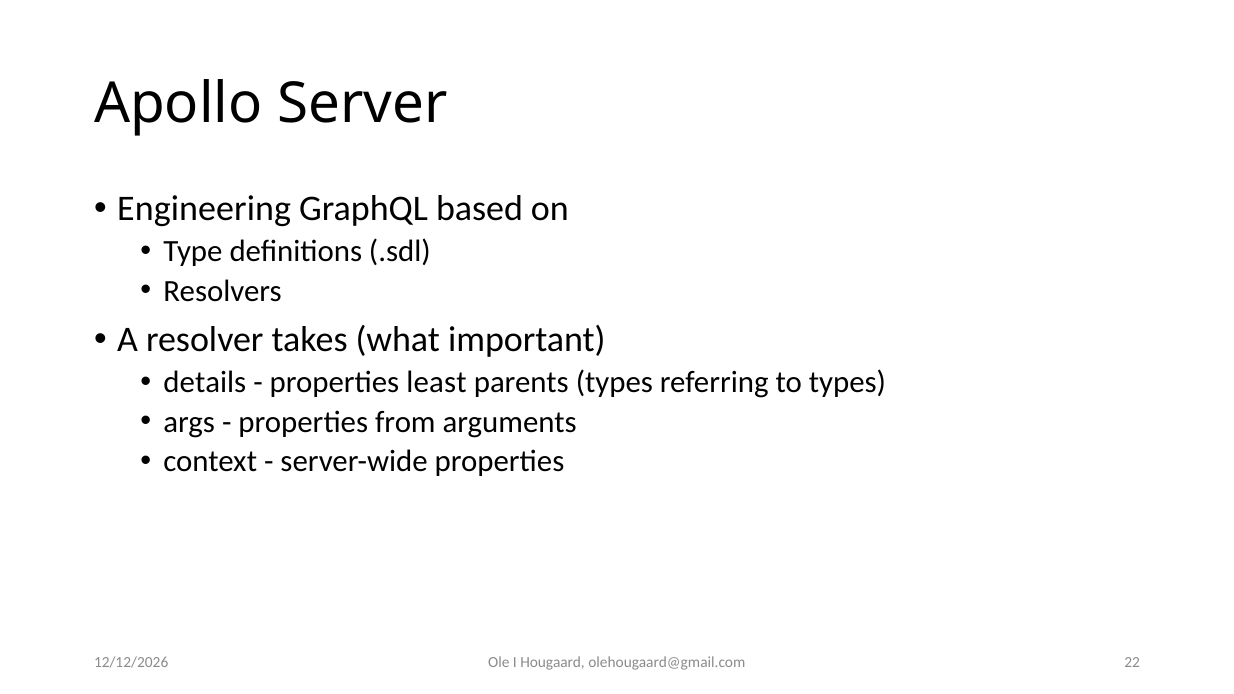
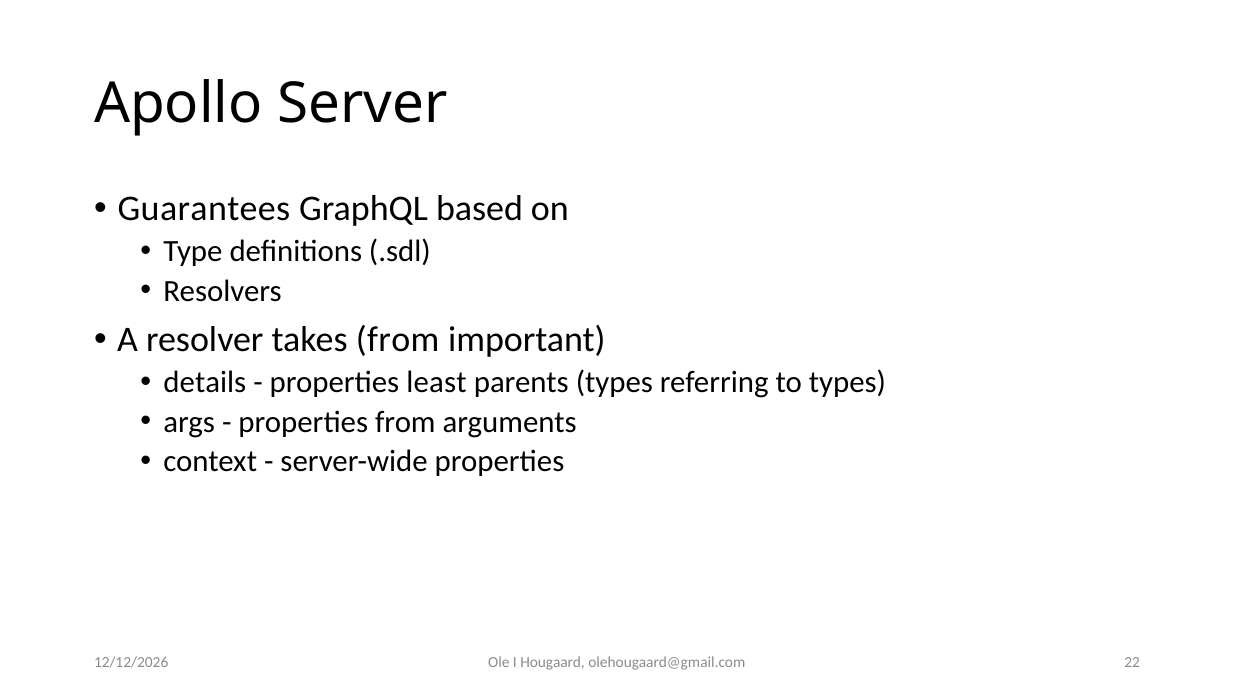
Engineering: Engineering -> Guarantees
takes what: what -> from
